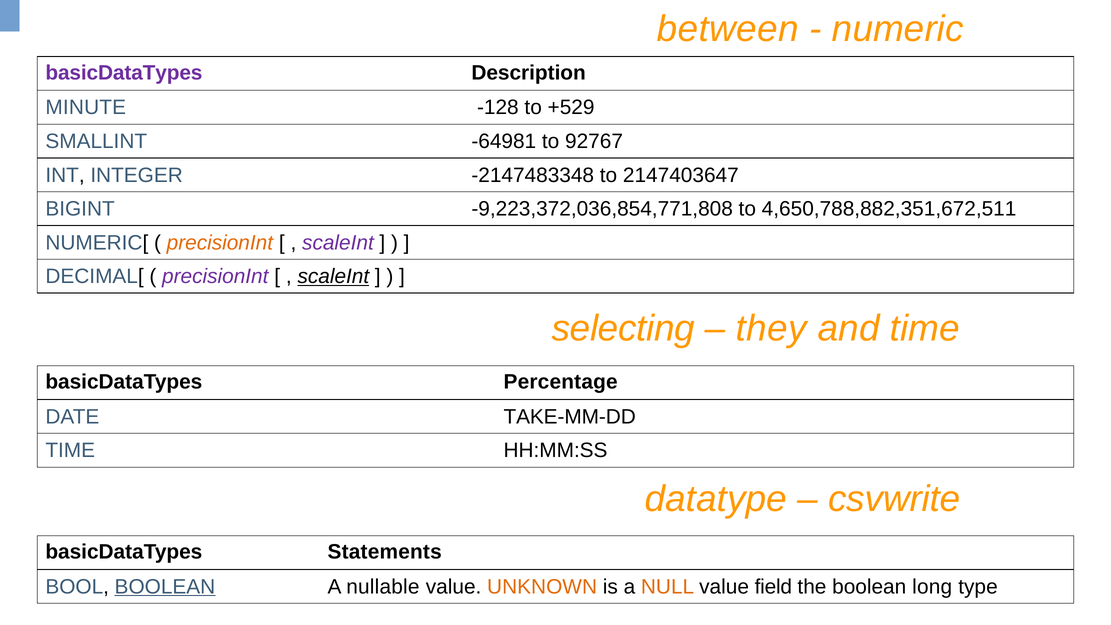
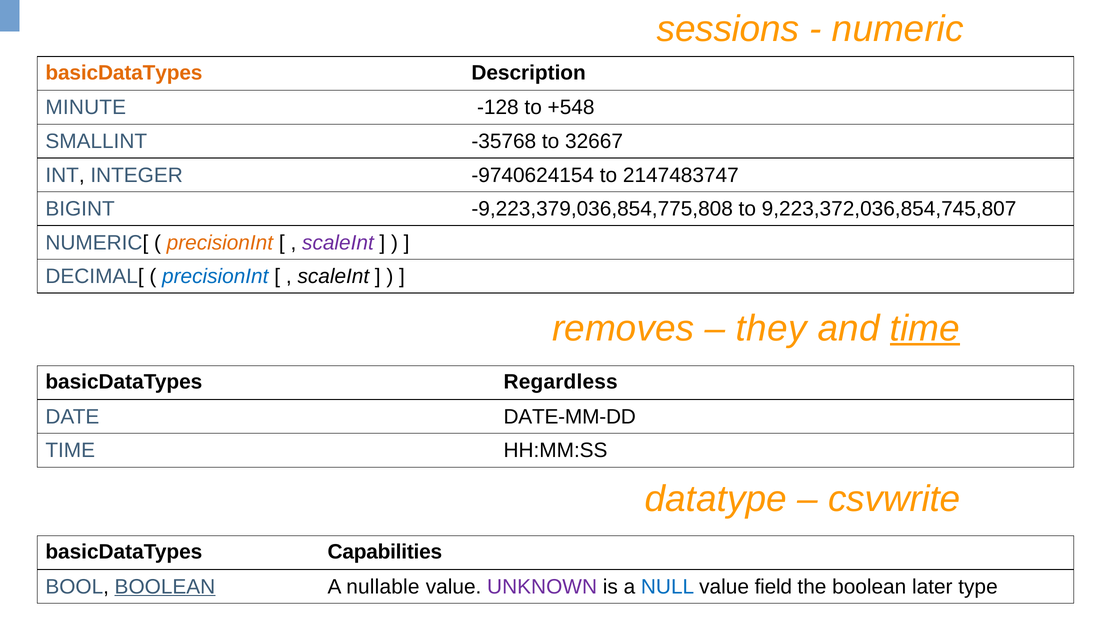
between: between -> sessions
basicDataTypes at (124, 73) colour: purple -> orange
+529: +529 -> +548
-64981: -64981 -> -35768
92767: 92767 -> 32667
-2147483348: -2147483348 -> -9740624154
2147403647: 2147403647 -> 2147483747
-9,223,372,036,854,771,808: -9,223,372,036,854,771,808 -> -9,223,379,036,854,775,808
4,650,788,882,351,672,511: 4,650,788,882,351,672,511 -> 9,223,372,036,854,745,807
precisionInt at (215, 277) colour: purple -> blue
scaleInt at (333, 277) underline: present -> none
selecting: selecting -> removes
time at (925, 328) underline: none -> present
Percentage: Percentage -> Regardless
TAKE-MM-DD: TAKE-MM-DD -> DATE-MM-DD
Statements: Statements -> Capabilities
UNKNOWN colour: orange -> purple
NULL colour: orange -> blue
long: long -> later
